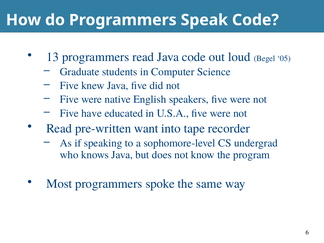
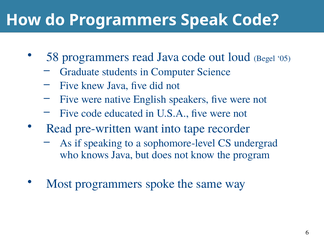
13: 13 -> 58
Five have: have -> code
